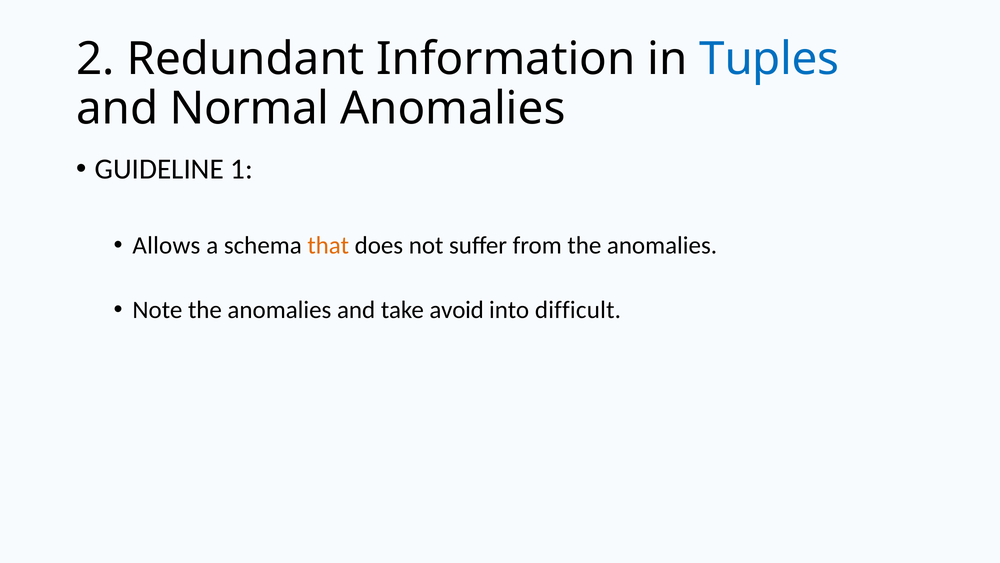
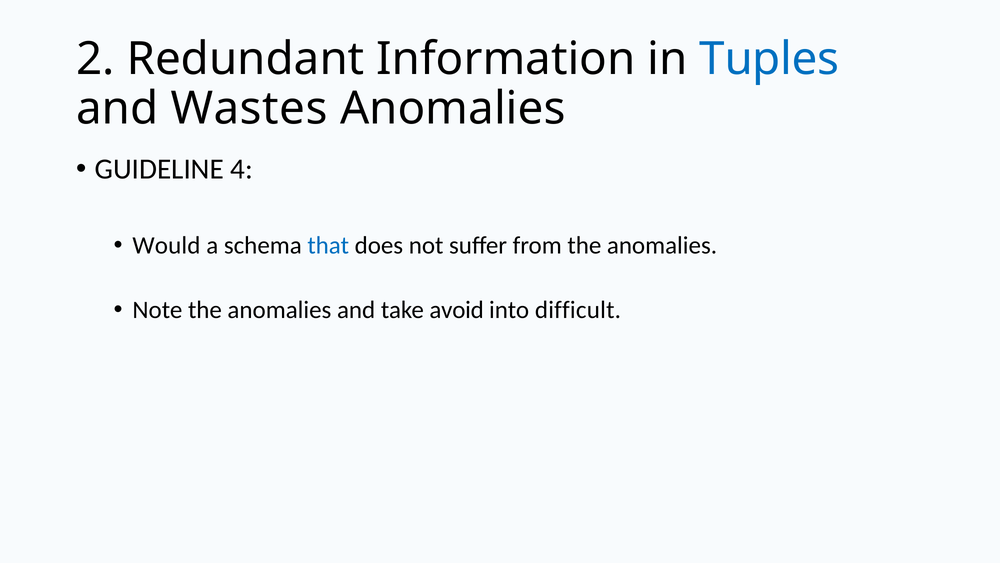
Normal: Normal -> Wastes
1: 1 -> 4
Allows: Allows -> Would
that colour: orange -> blue
